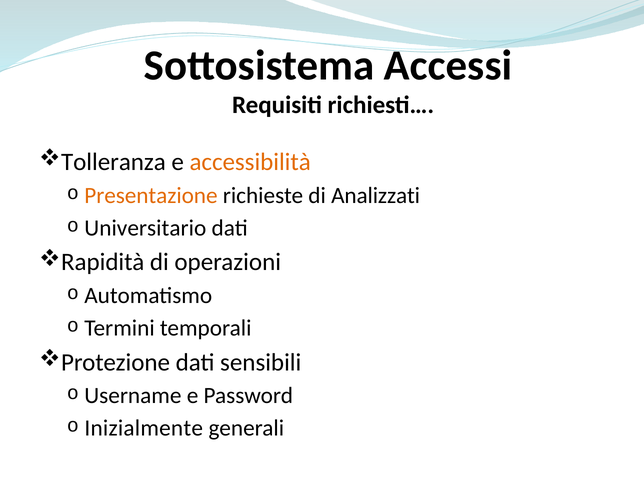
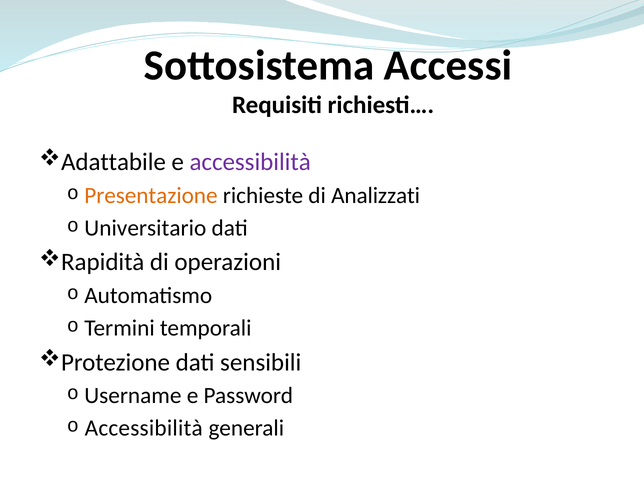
Tolleranza: Tolleranza -> Adattabile
accessibilità at (250, 162) colour: orange -> purple
Inizialmente at (144, 428): Inizialmente -> Accessibilità
